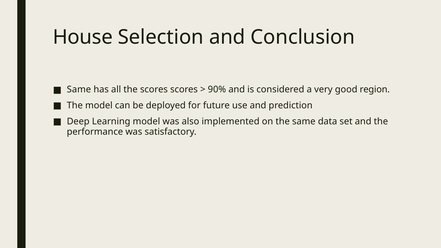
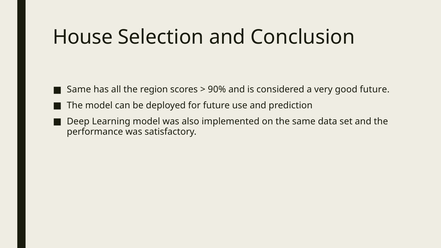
the scores: scores -> region
good region: region -> future
